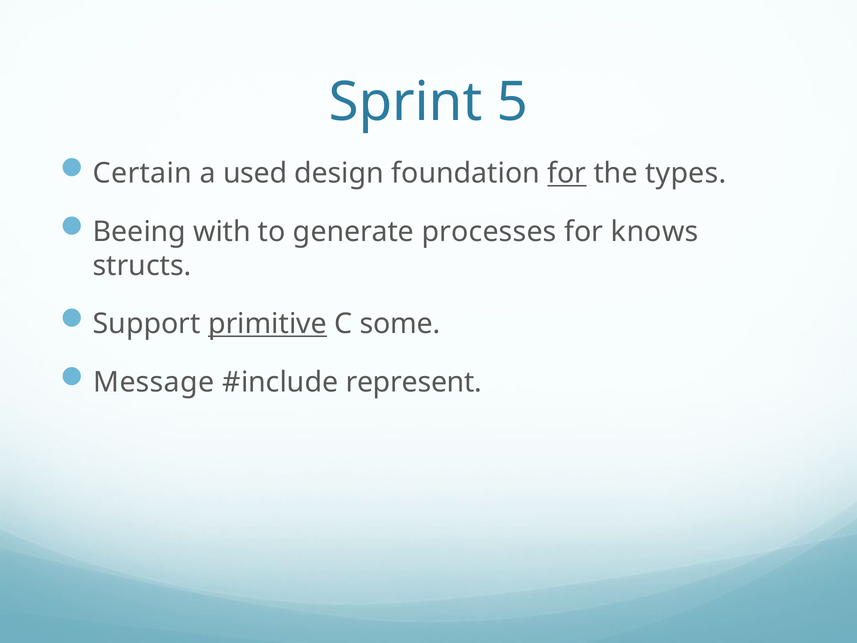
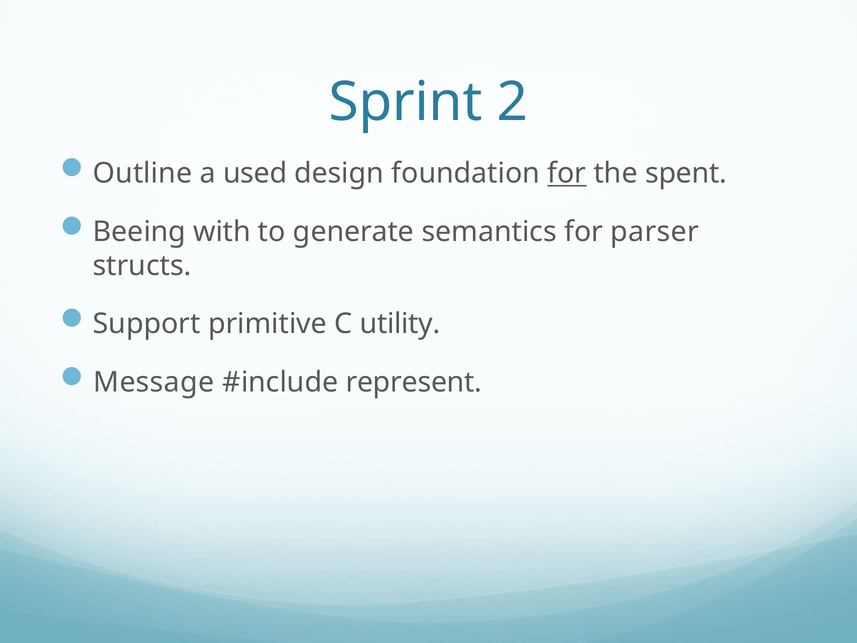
5: 5 -> 2
Certain: Certain -> Outline
types: types -> spent
processes: processes -> semantics
knows: knows -> parser
primitive underline: present -> none
some: some -> utility
